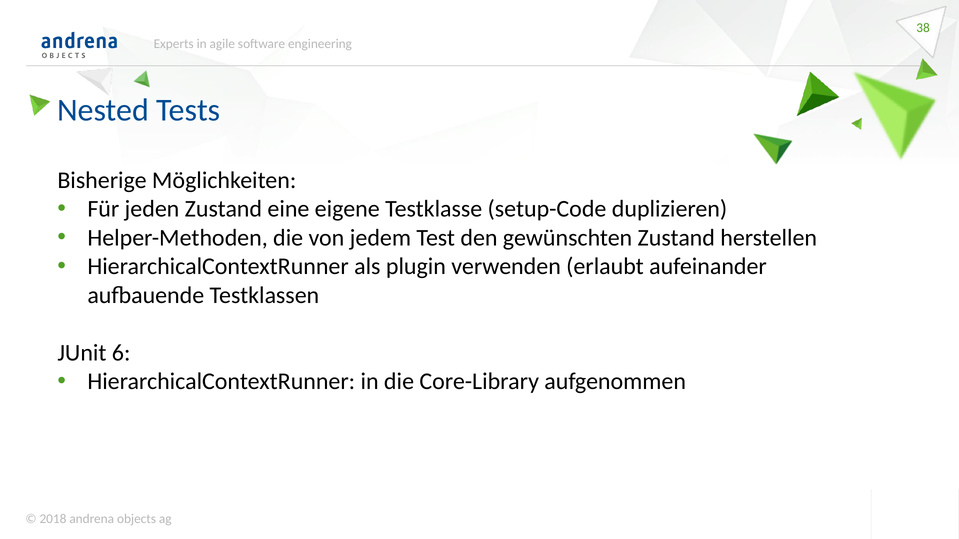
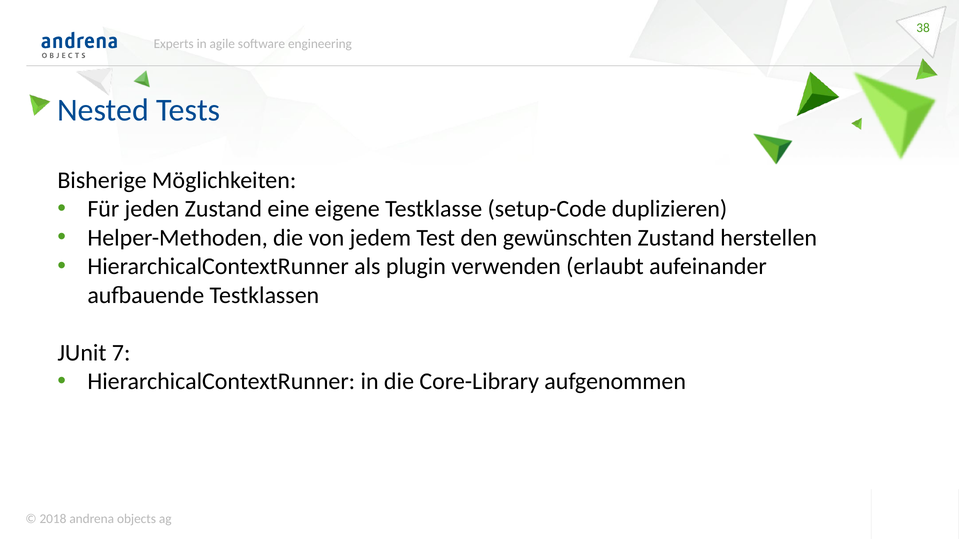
6: 6 -> 7
